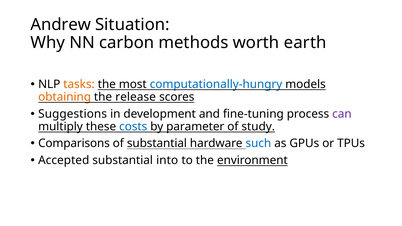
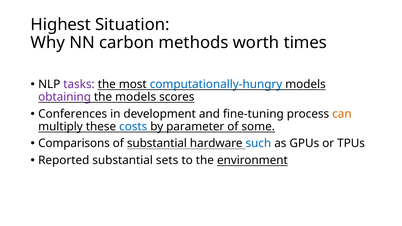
Andrew: Andrew -> Highest
earth: earth -> times
tasks colour: orange -> purple
obtaining colour: orange -> purple
the release: release -> models
Suggestions: Suggestions -> Conferences
can colour: purple -> orange
study: study -> some
Accepted: Accepted -> Reported
into: into -> sets
